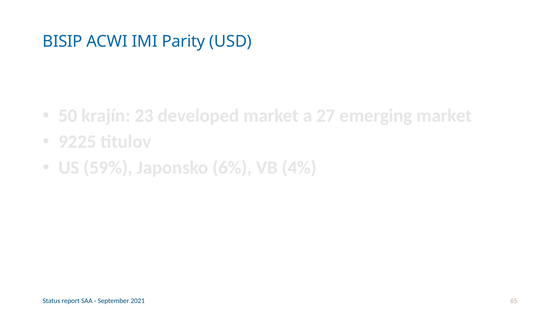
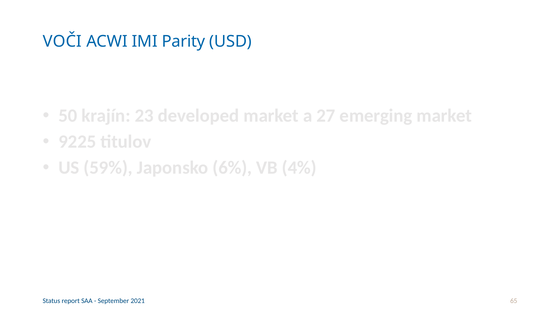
BISIP: BISIP -> VOČI
